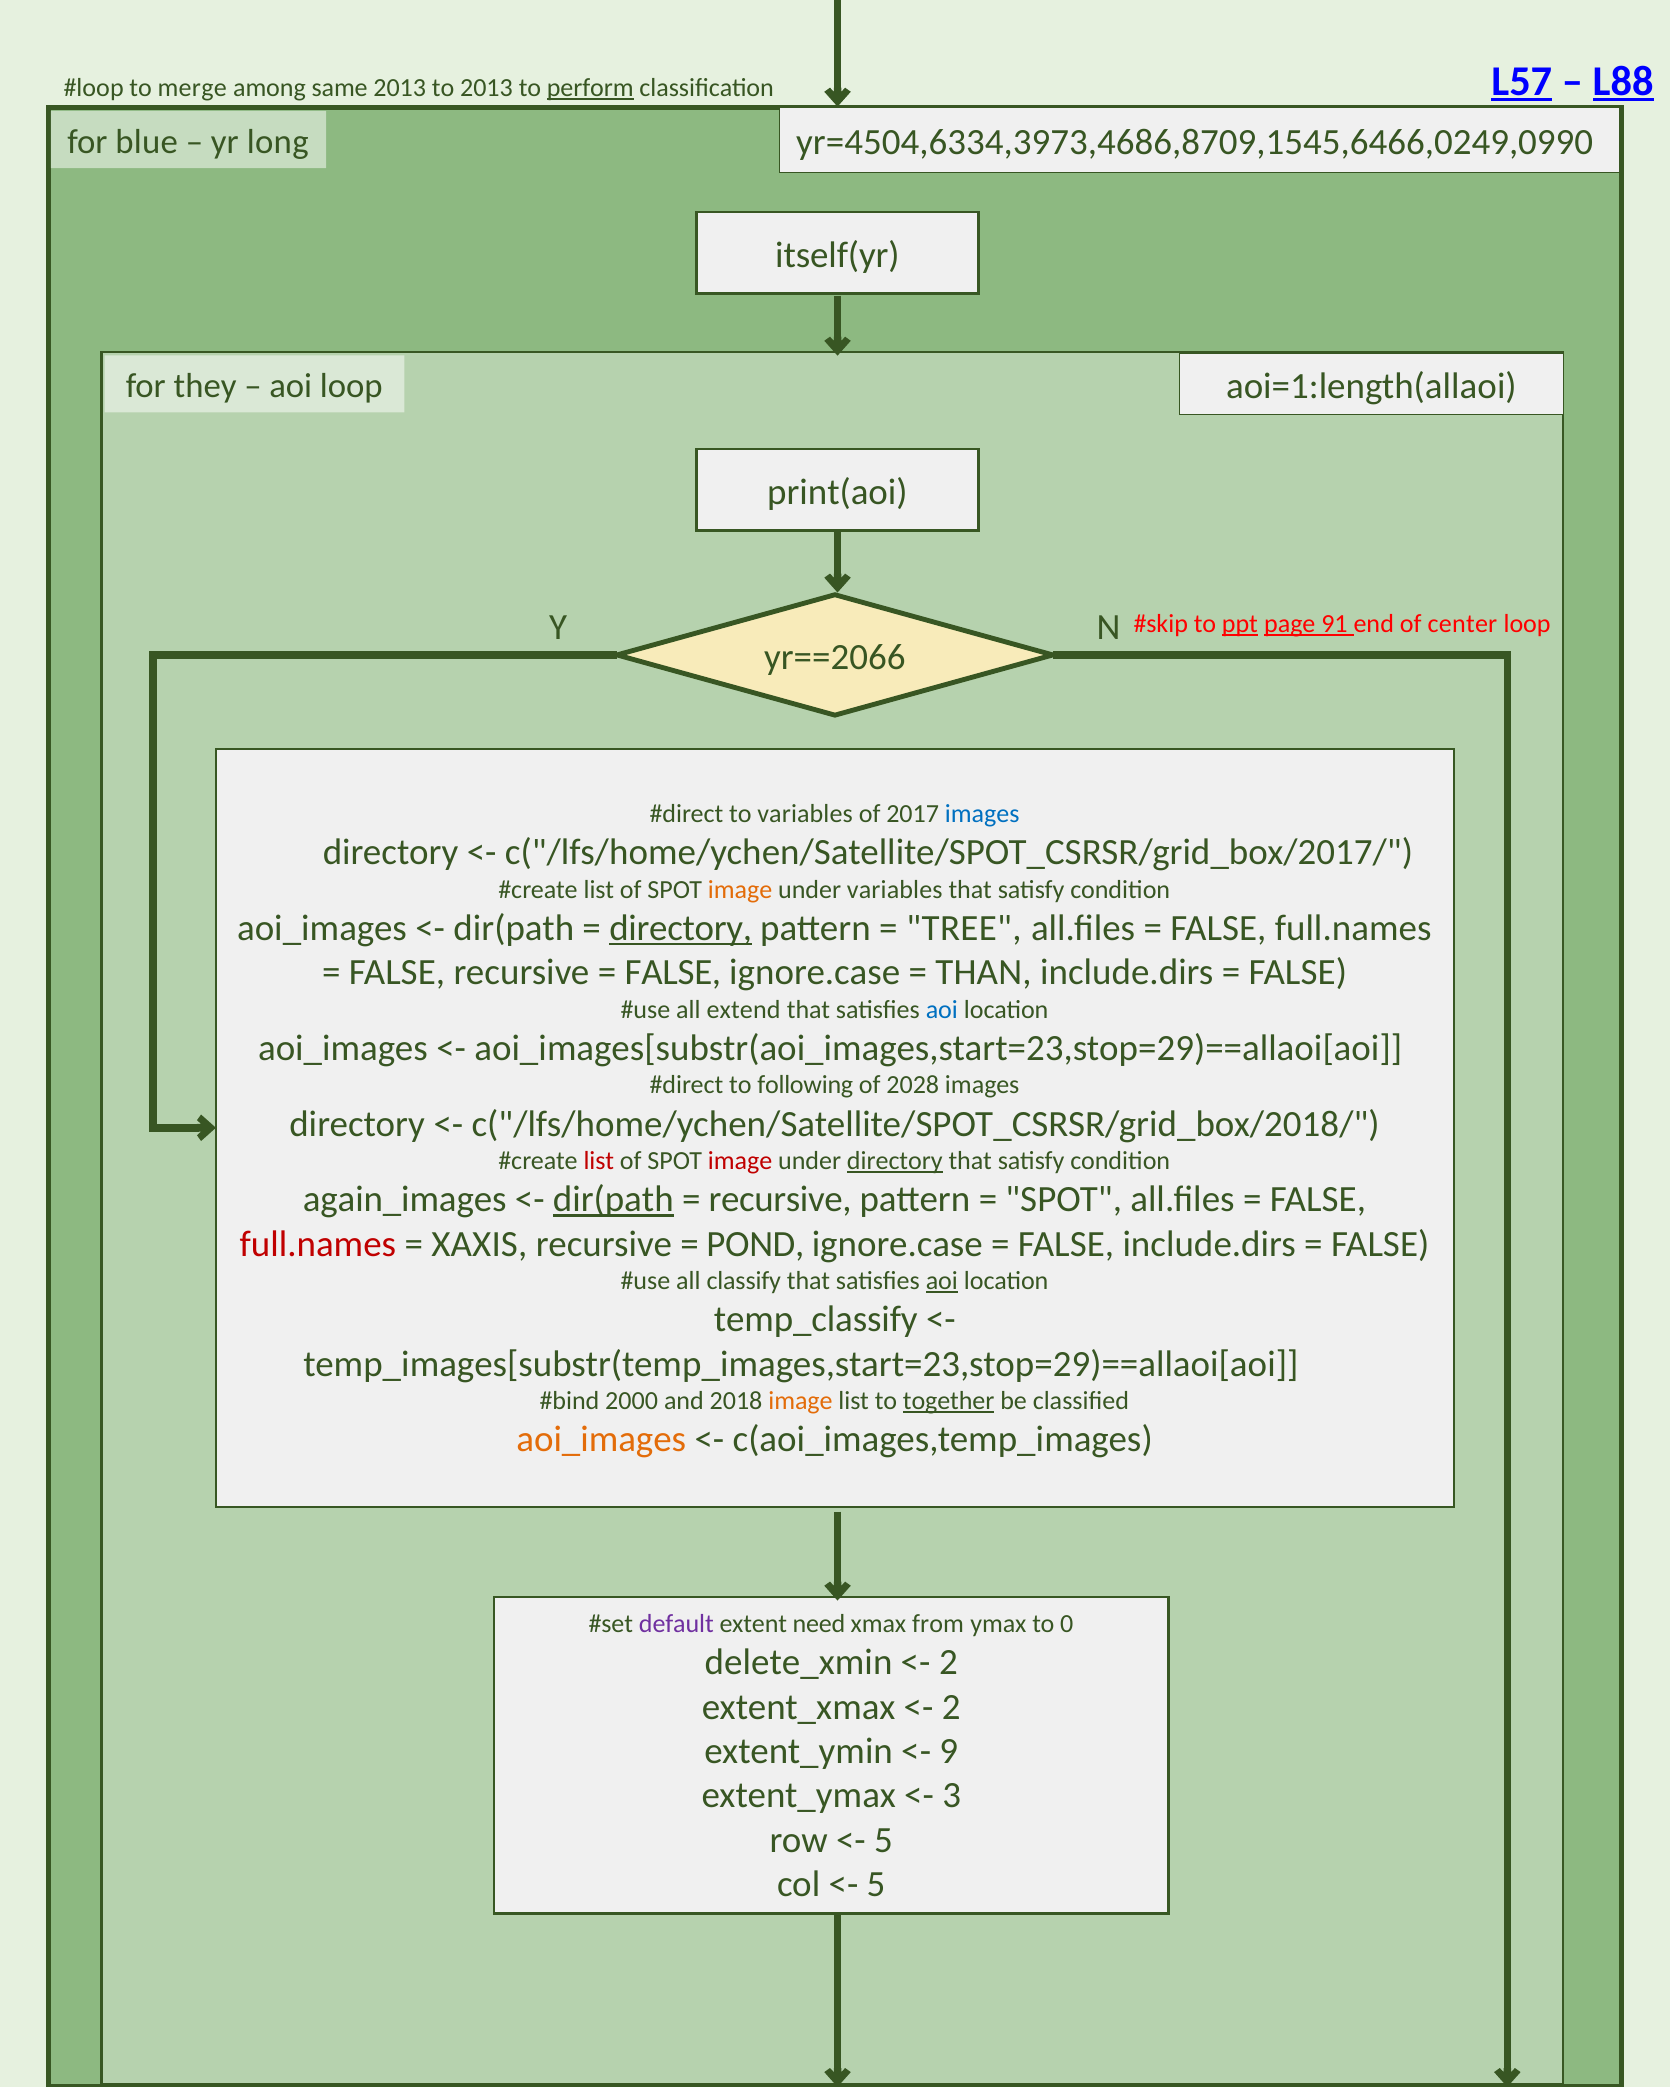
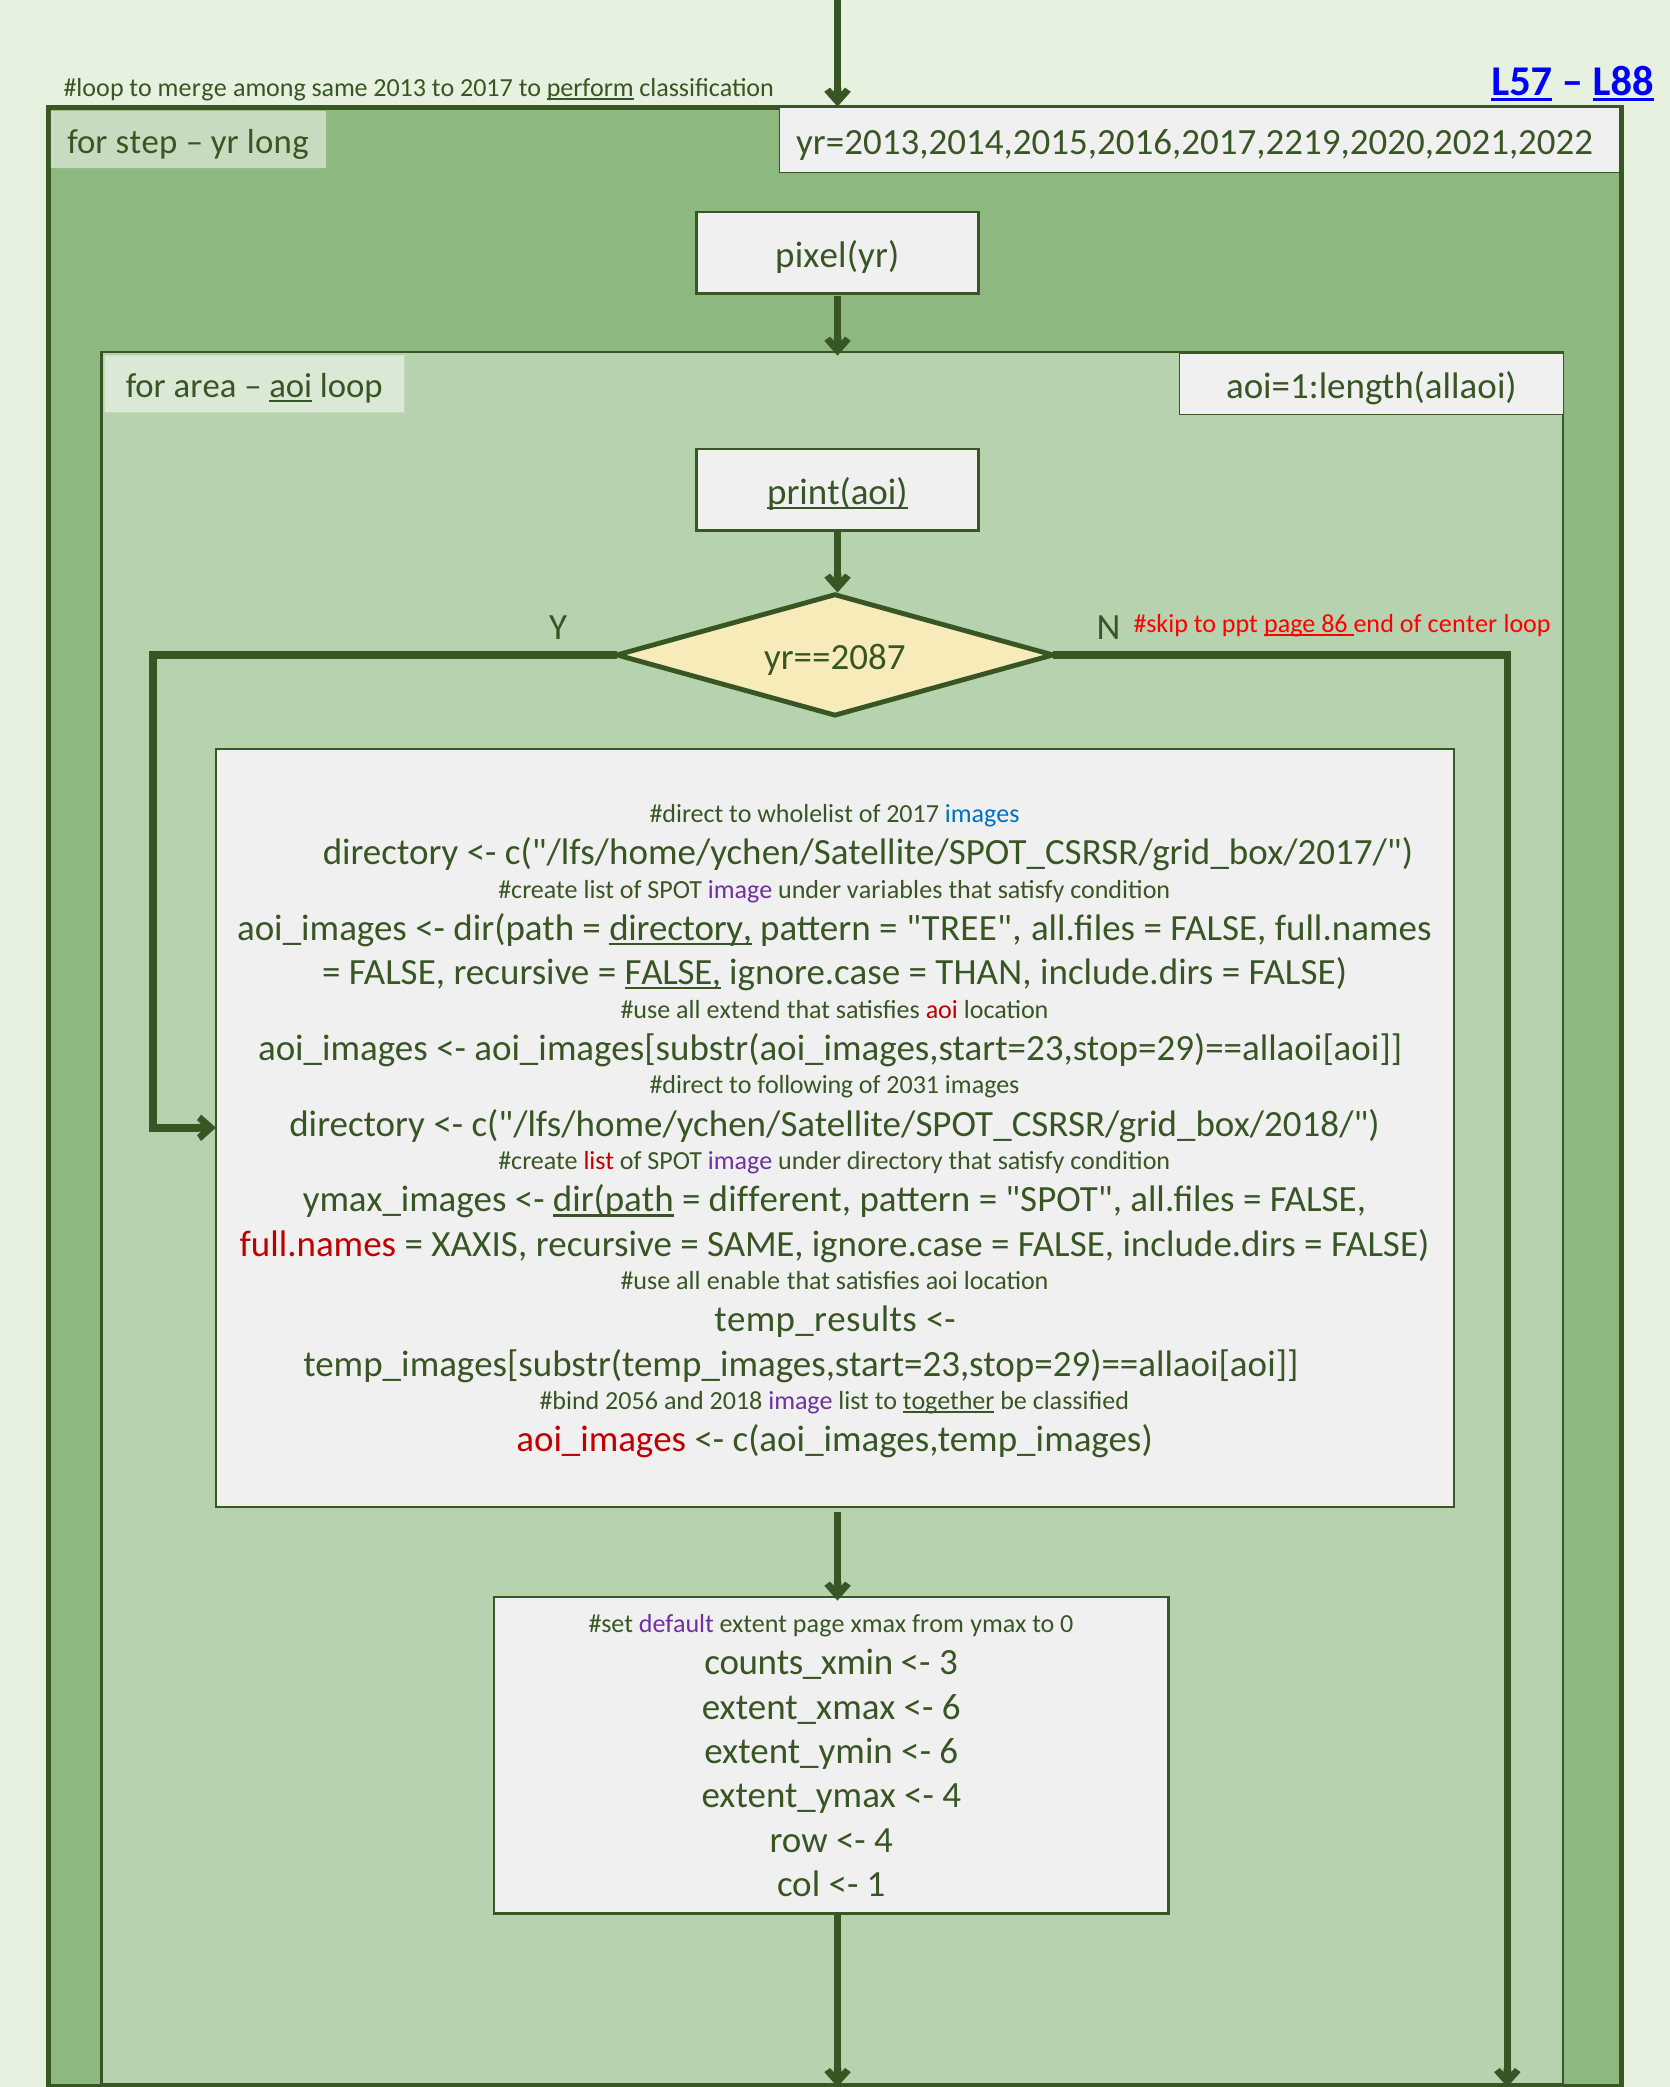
to 2013: 2013 -> 2017
yr=4504,6334,3973,4686,8709,1545,6466,0249,0990: yr=4504,6334,3973,4686,8709,1545,6466,0249,0990 -> yr=2013,2014,2015,2016,2017,2219,2020,2021,2022
blue: blue -> step
itself(yr: itself(yr -> pixel(yr
they: they -> area
aoi at (291, 386) underline: none -> present
print(aoi underline: none -> present
ppt underline: present -> none
91: 91 -> 86
yr==2066: yr==2066 -> yr==2087
to variables: variables -> wholelist
image at (740, 889) colour: orange -> purple
FALSE at (673, 972) underline: none -> present
aoi at (942, 1009) colour: blue -> red
2028: 2028 -> 2031
image at (740, 1161) colour: red -> purple
directory at (895, 1161) underline: present -> none
again_images: again_images -> ymax_images
recursive at (780, 1199): recursive -> different
POND at (755, 1244): POND -> SAME
classify: classify -> enable
aoi at (942, 1281) underline: present -> none
temp_classify: temp_classify -> temp_results
2000: 2000 -> 2056
image at (801, 1401) colour: orange -> purple
aoi_images at (601, 1439) colour: orange -> red
extent need: need -> page
delete_xmin: delete_xmin -> counts_xmin
2 at (948, 1662): 2 -> 3
2 at (951, 1707): 2 -> 6
9 at (949, 1751): 9 -> 6
3 at (952, 1796): 3 -> 4
5 at (884, 1840): 5 -> 4
5 at (876, 1884): 5 -> 1
